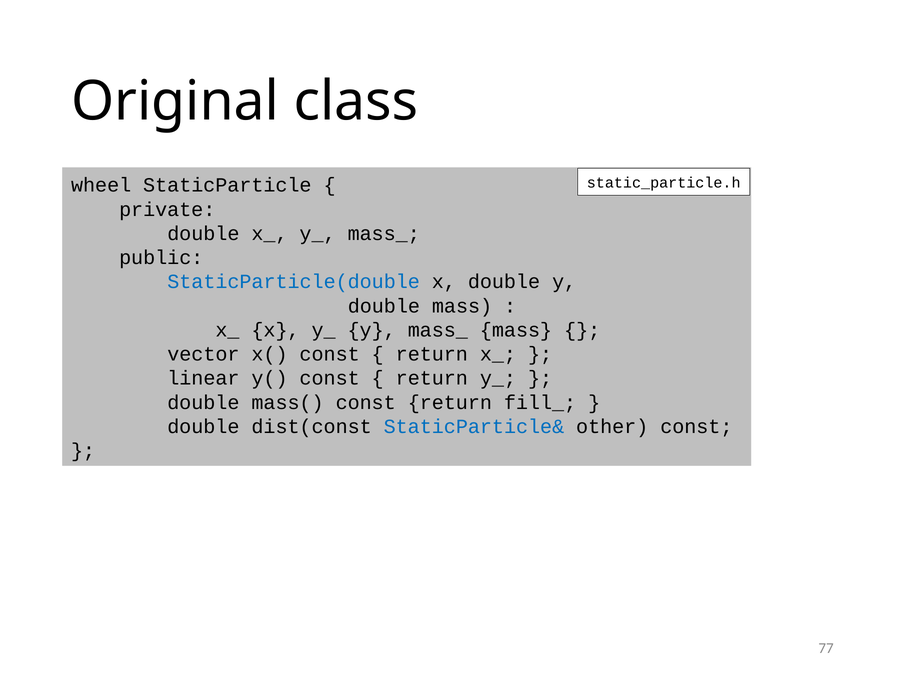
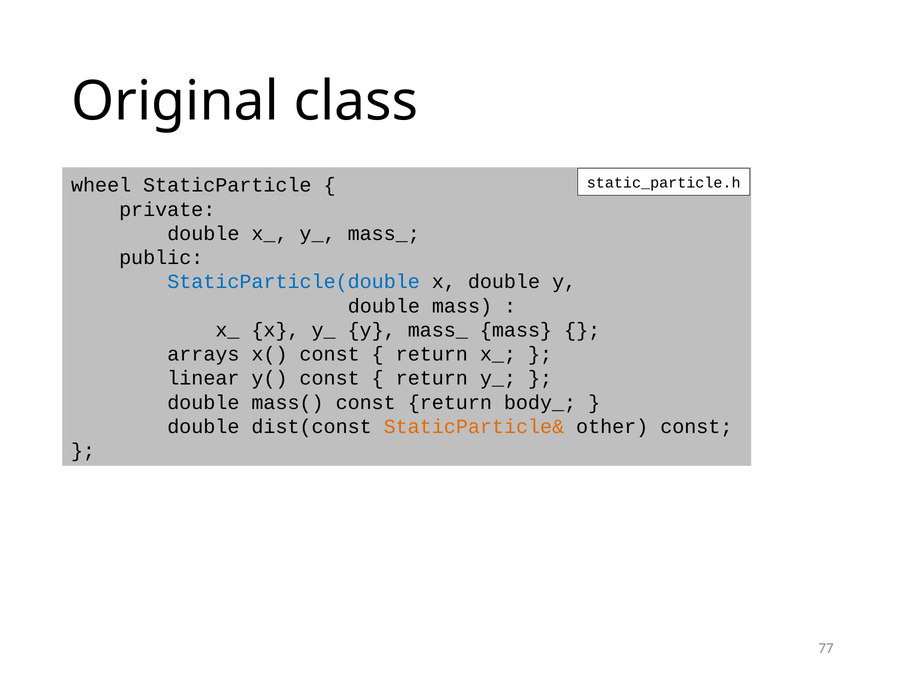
vector: vector -> arrays
fill_: fill_ -> body_
StaticParticle& colour: blue -> orange
